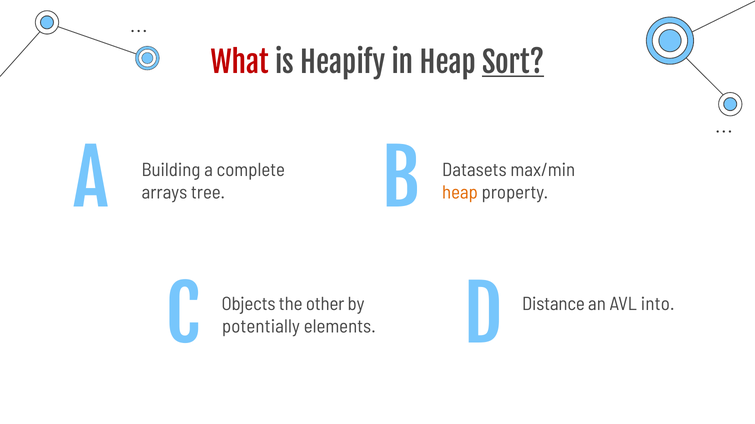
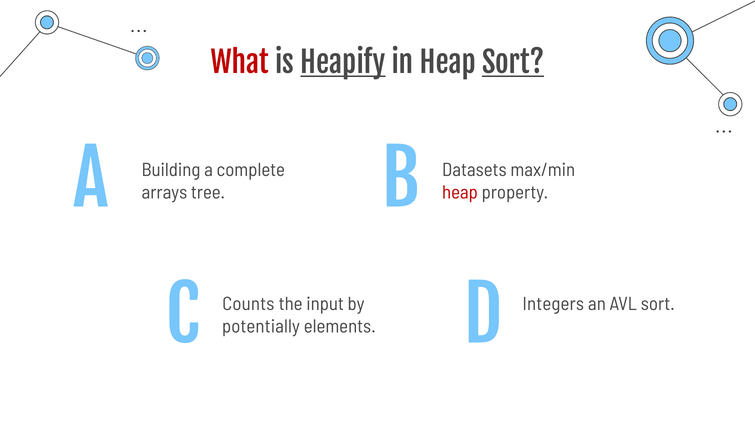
Heapify underline: none -> present
heap at (460, 193) colour: orange -> red
Objects: Objects -> Counts
other: other -> input
Distance: Distance -> Integers
AVL into: into -> sort
